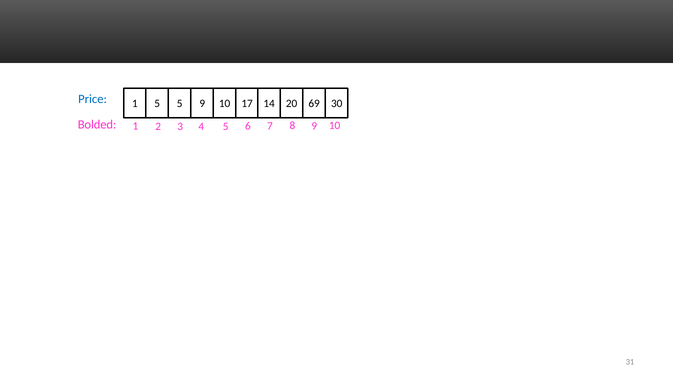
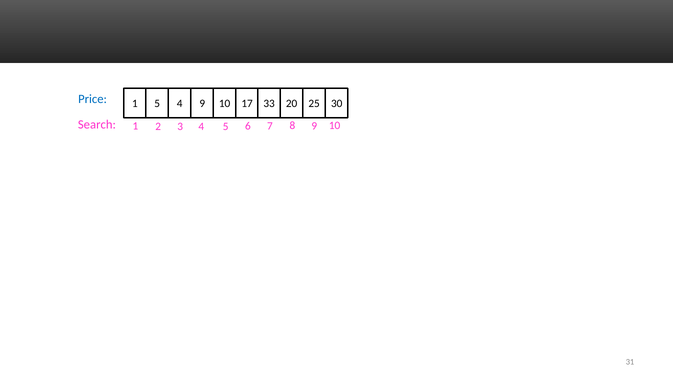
1 5 5: 5 -> 4
14: 14 -> 33
69: 69 -> 25
Bolded: Bolded -> Search
